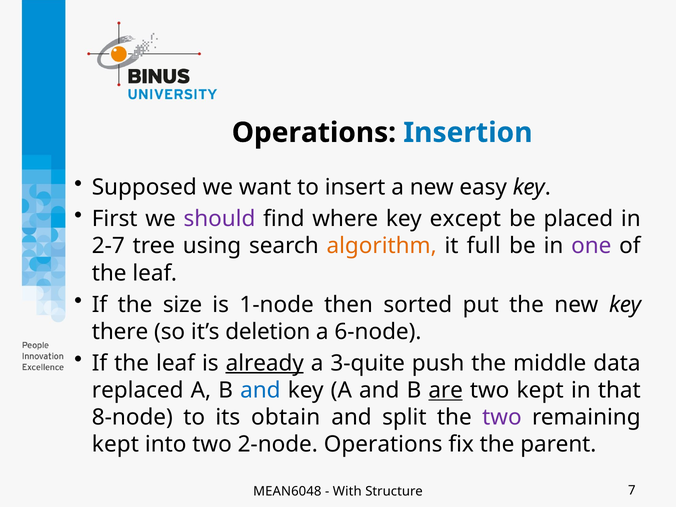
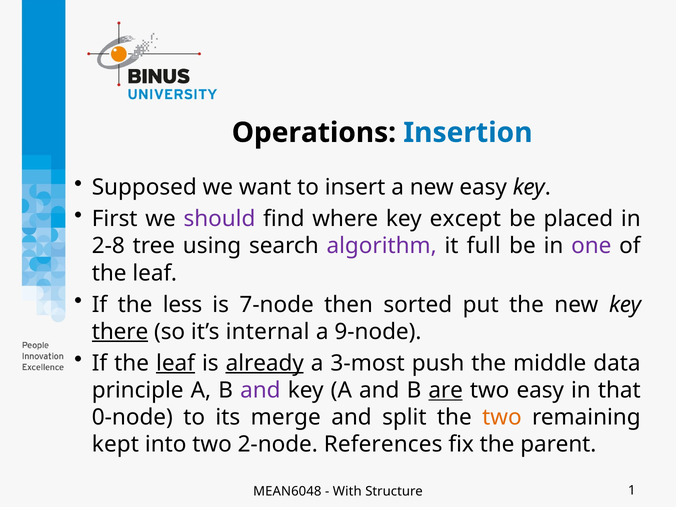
2-7: 2-7 -> 2-8
algorithm colour: orange -> purple
size: size -> less
1-node: 1-node -> 7-node
there underline: none -> present
deletion: deletion -> internal
6-node: 6-node -> 9-node
leaf at (176, 363) underline: none -> present
3-quite: 3-quite -> 3-most
replaced: replaced -> principle
and at (260, 390) colour: blue -> purple
two kept: kept -> easy
8-node: 8-node -> 0-node
obtain: obtain -> merge
two at (502, 417) colour: purple -> orange
2-node Operations: Operations -> References
7: 7 -> 1
